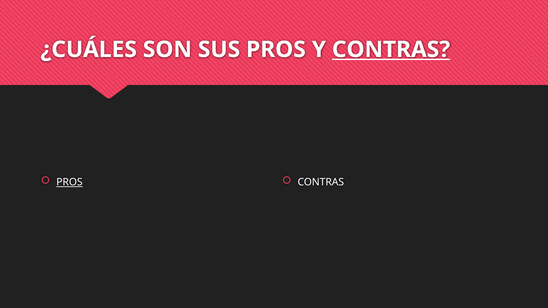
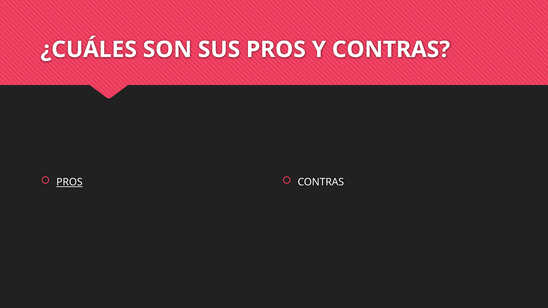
CONTRAS at (391, 50) underline: present -> none
